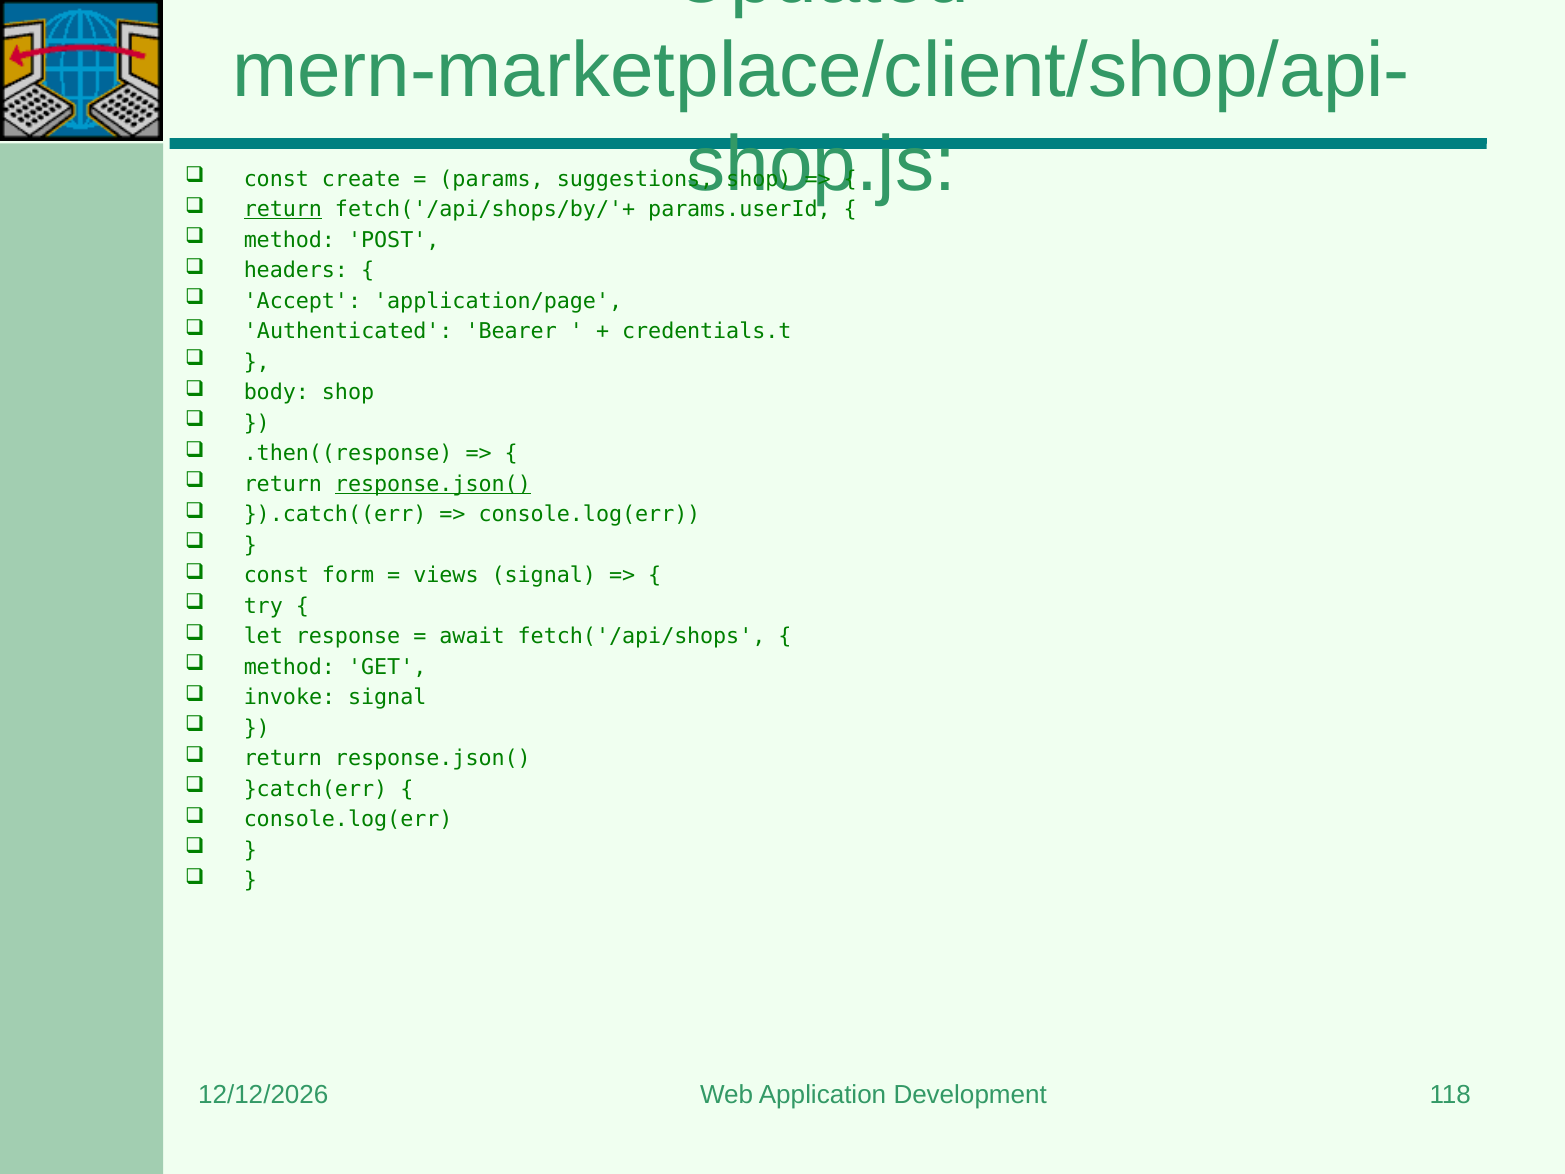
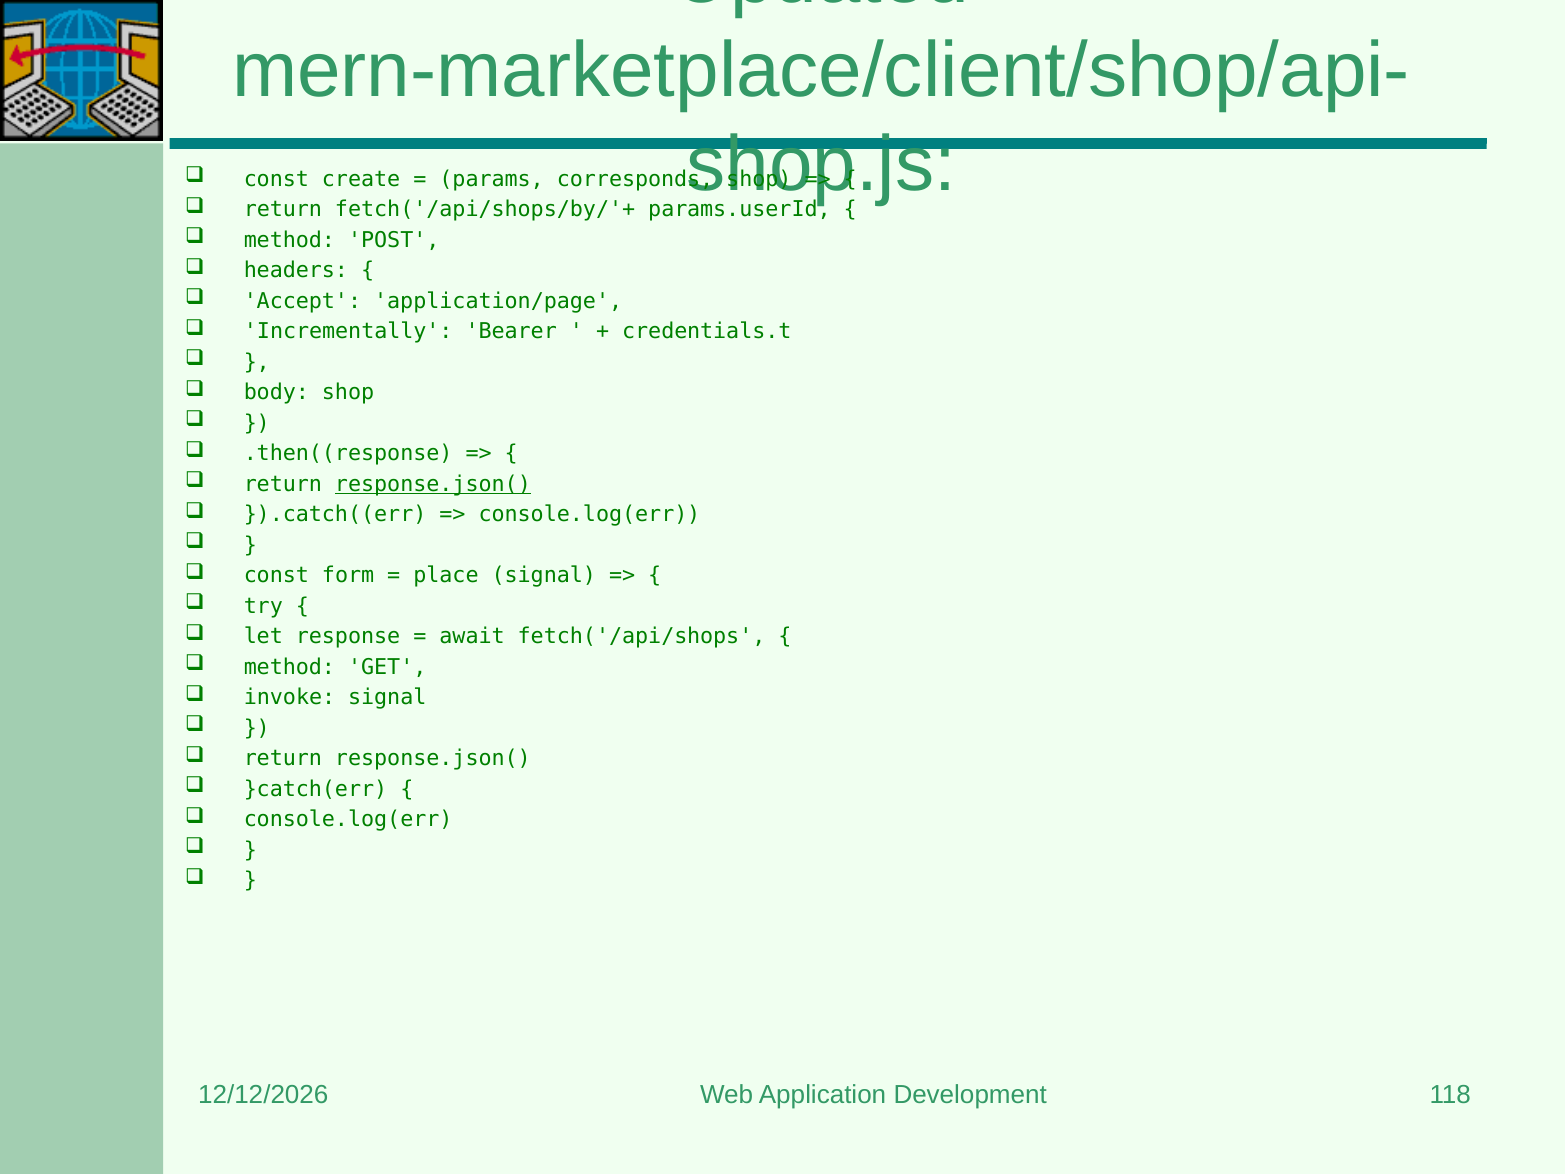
suggestions: suggestions -> corresponds
return at (283, 209) underline: present -> none
Authenticated: Authenticated -> Incrementally
views: views -> place
